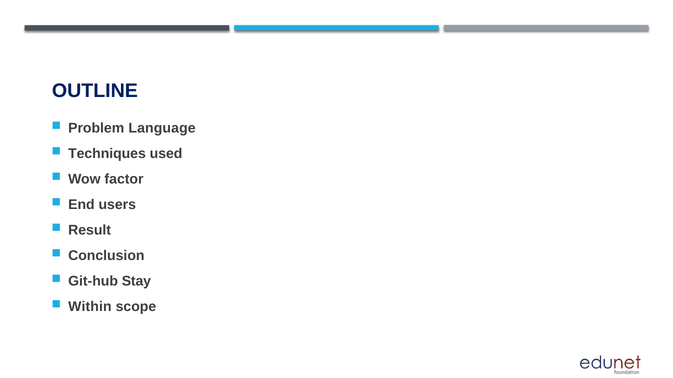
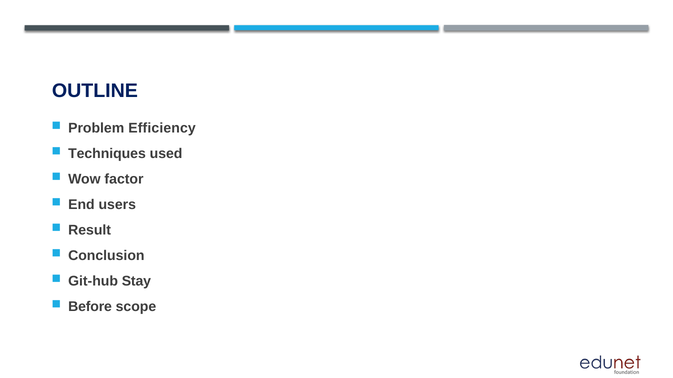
Language: Language -> Efficiency
Within: Within -> Before
